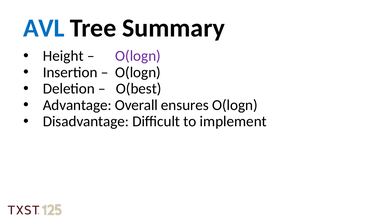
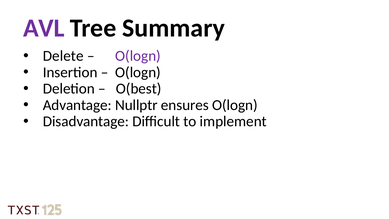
AVL colour: blue -> purple
Height: Height -> Delete
Overall: Overall -> Nullptr
